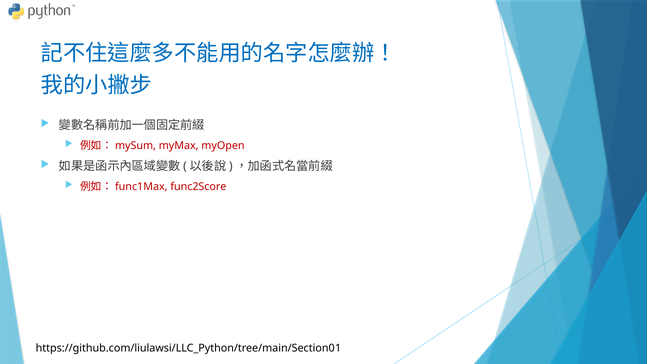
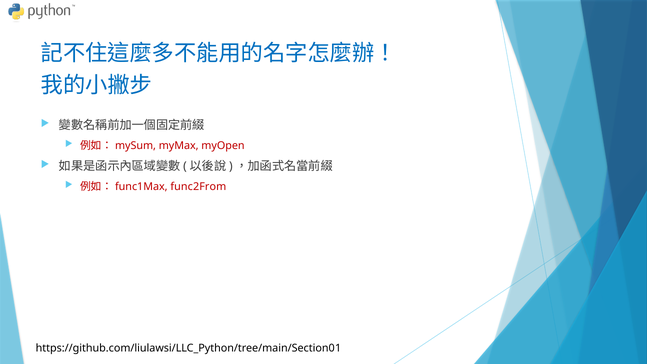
func2Score: func2Score -> func2From
